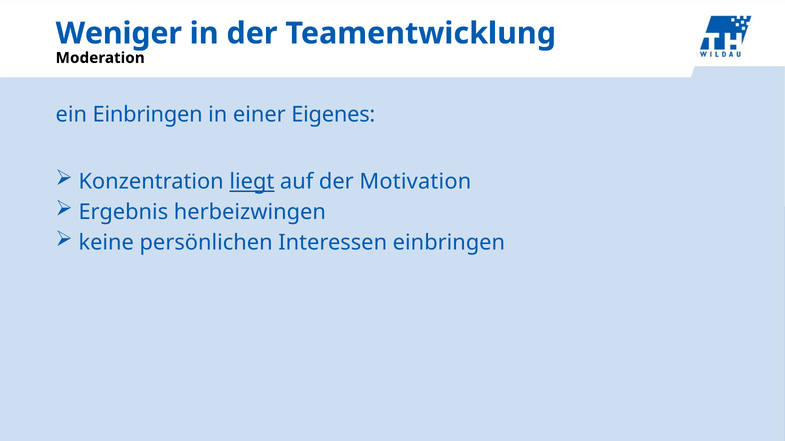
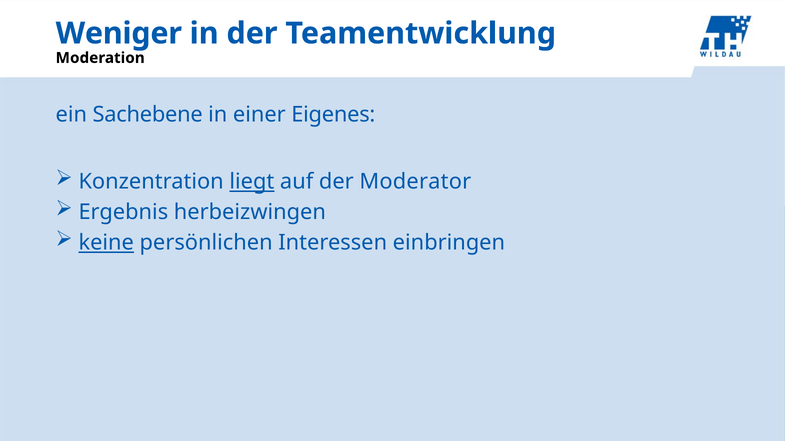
ein Einbringen: Einbringen -> Sachebene
Motivation: Motivation -> Moderator
keine underline: none -> present
